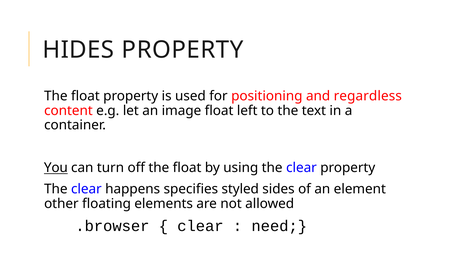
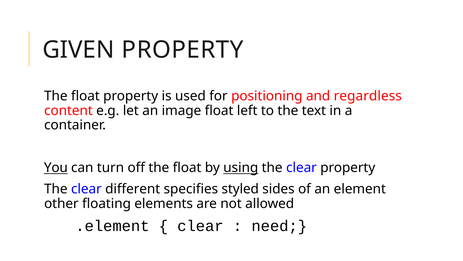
HIDES: HIDES -> GIVEN
using underline: none -> present
happens: happens -> different
.browser: .browser -> .element
